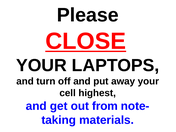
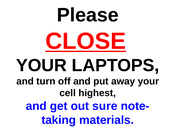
from: from -> sure
